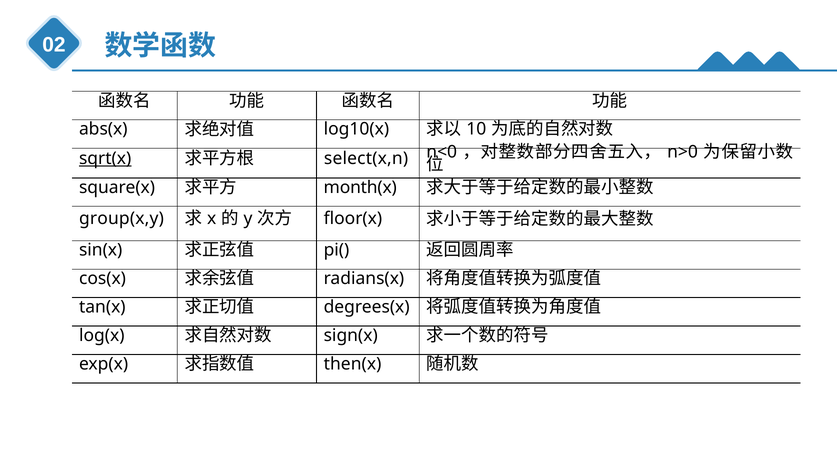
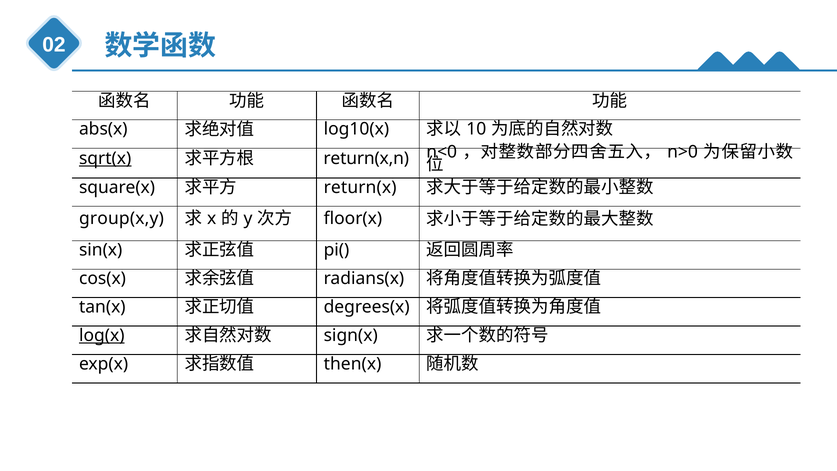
select(x,n: select(x,n -> return(x,n
month(x: month(x -> return(x
log(x underline: none -> present
